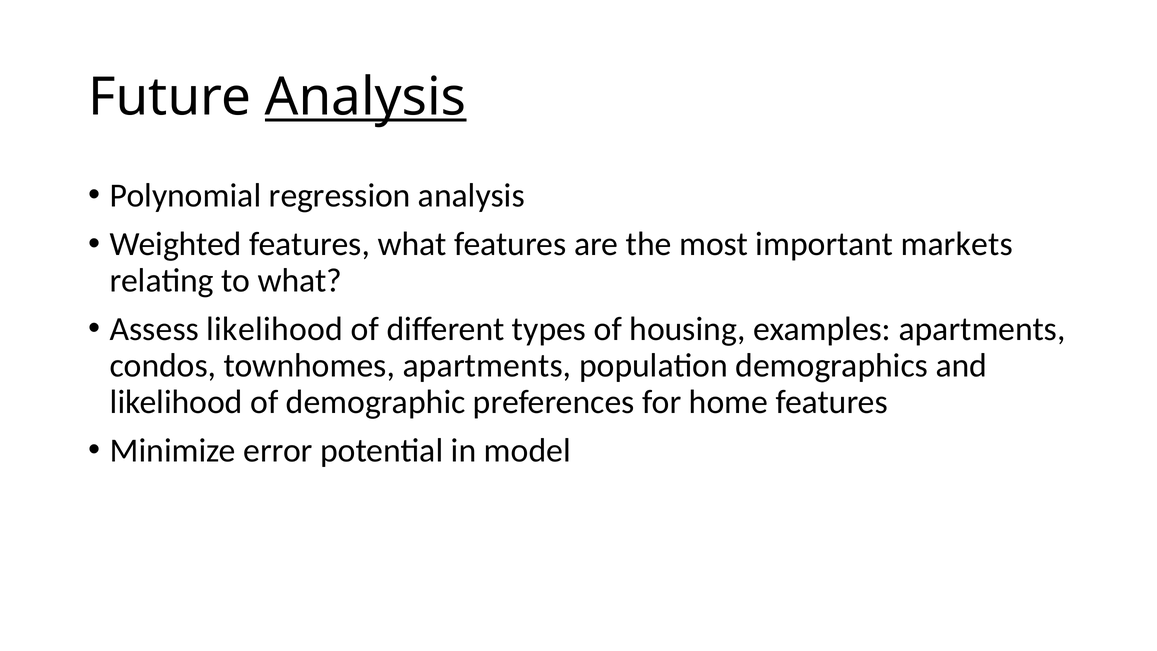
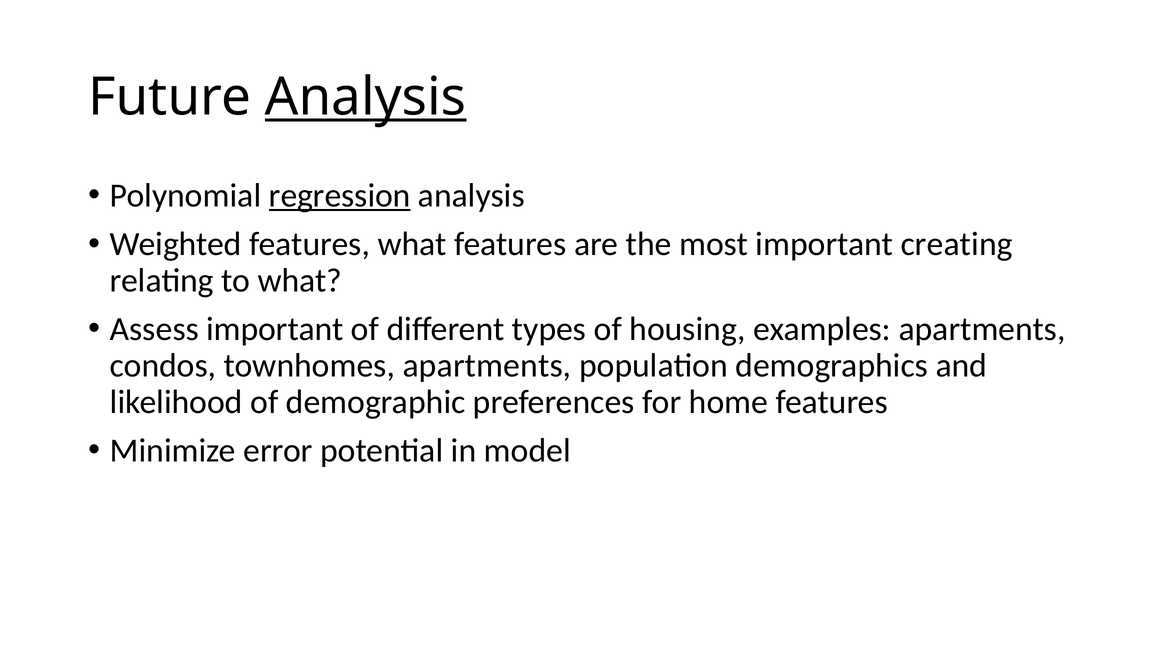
regression underline: none -> present
markets: markets -> creating
Assess likelihood: likelihood -> important
